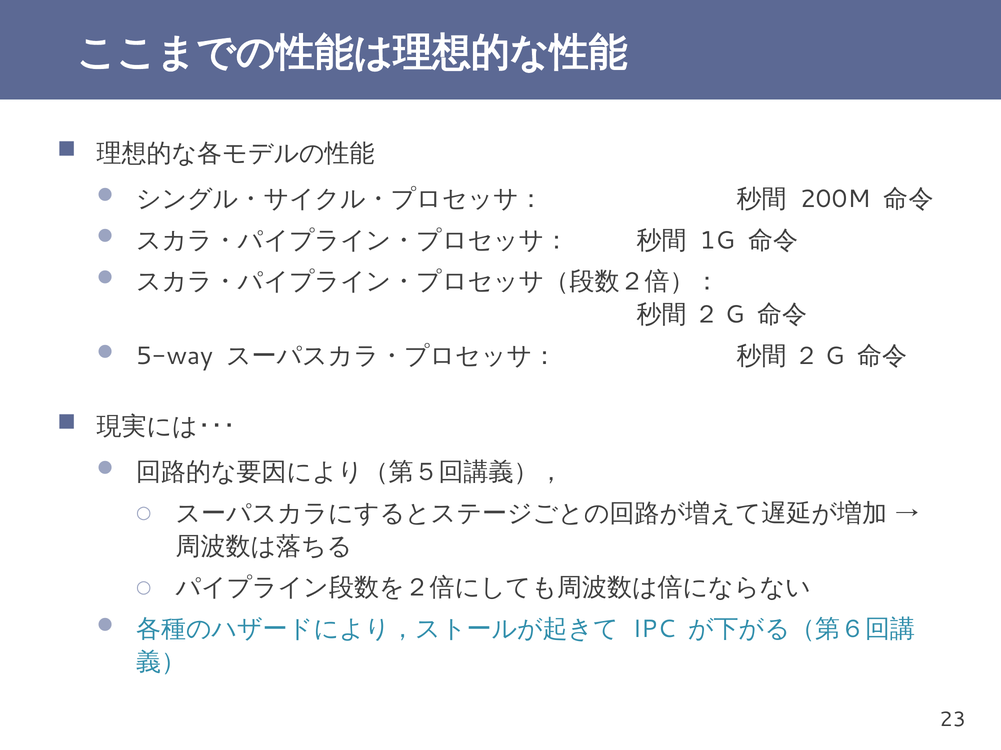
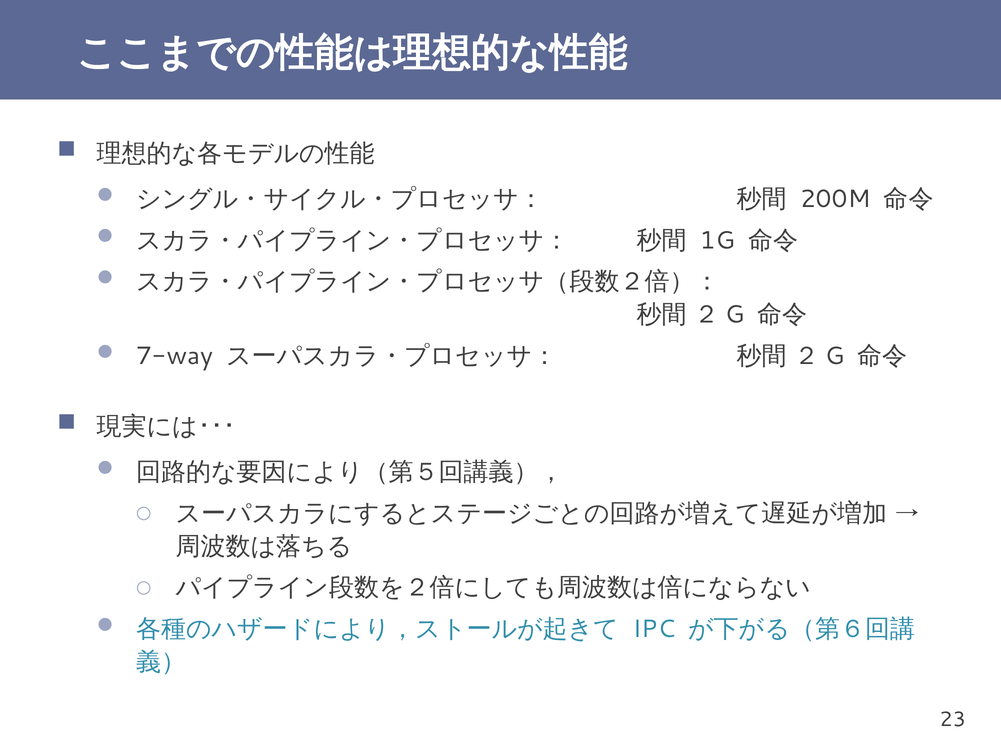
5-way: 5-way -> 7-way
